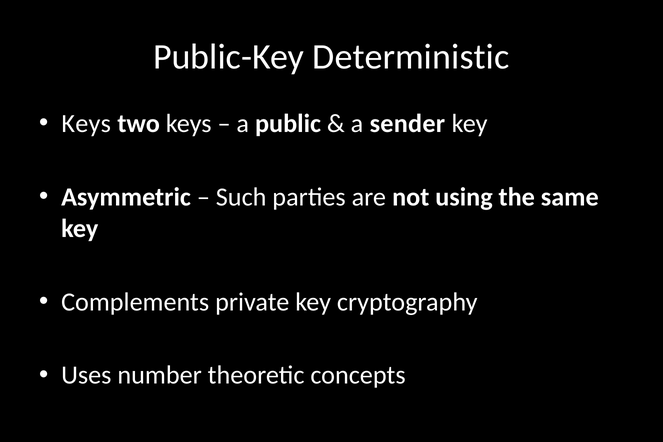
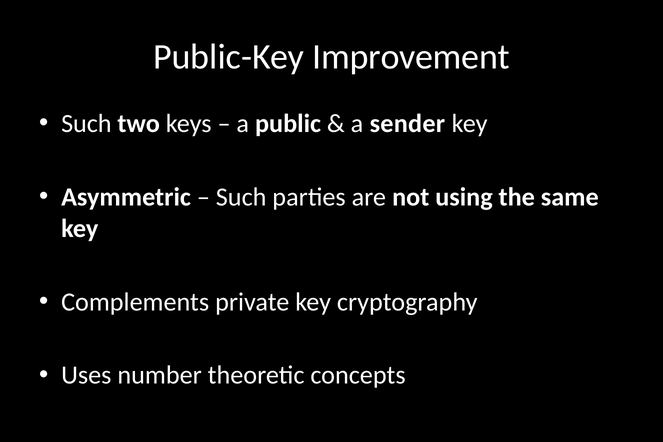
Deterministic: Deterministic -> Improvement
Keys at (86, 124): Keys -> Such
